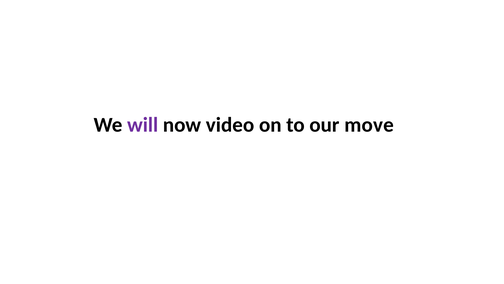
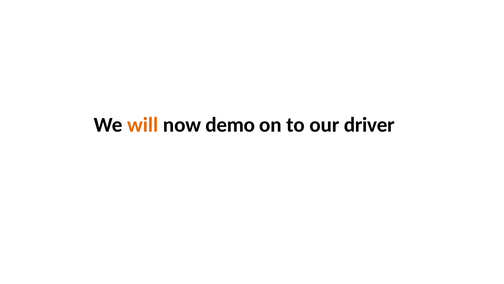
will colour: purple -> orange
video: video -> demo
move: move -> driver
